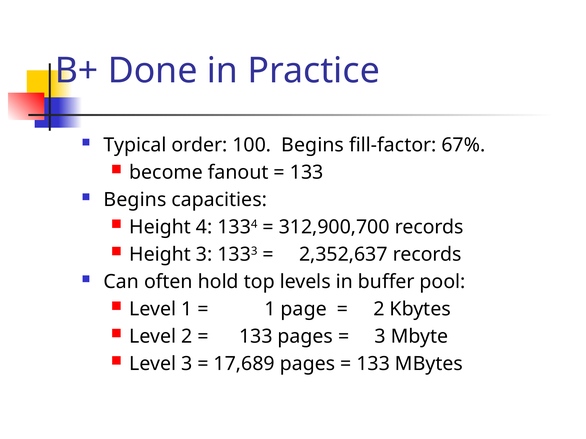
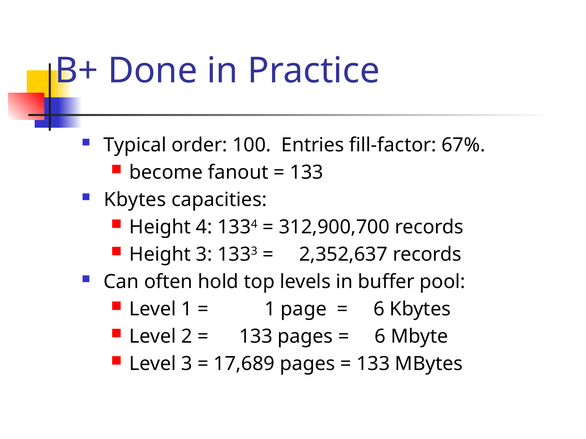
100 Begins: Begins -> Entries
Begins at (135, 200): Begins -> Kbytes
2 at (379, 309): 2 -> 6
3 at (380, 337): 3 -> 6
